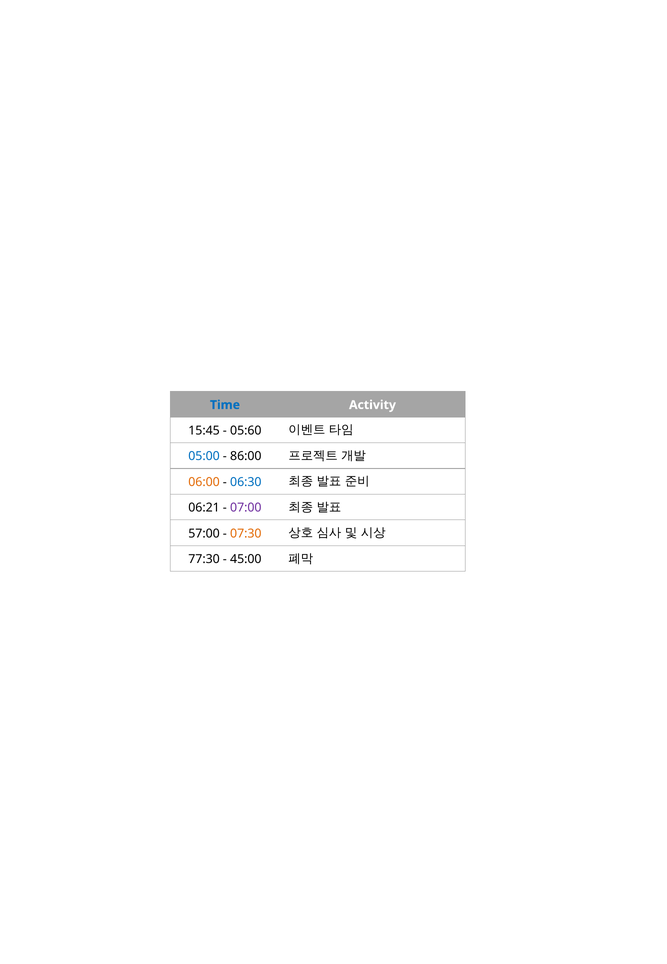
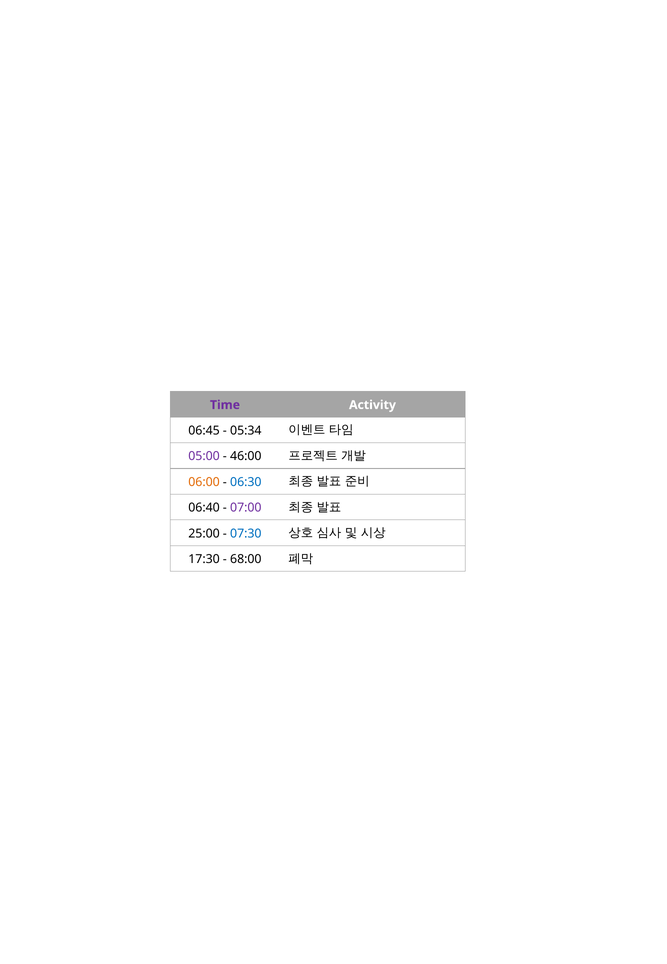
Time colour: blue -> purple
15:45: 15:45 -> 06:45
05:60: 05:60 -> 05:34
05:00 colour: blue -> purple
86:00: 86:00 -> 46:00
06:21: 06:21 -> 06:40
57:00: 57:00 -> 25:00
07:30 colour: orange -> blue
77:30: 77:30 -> 17:30
45:00: 45:00 -> 68:00
